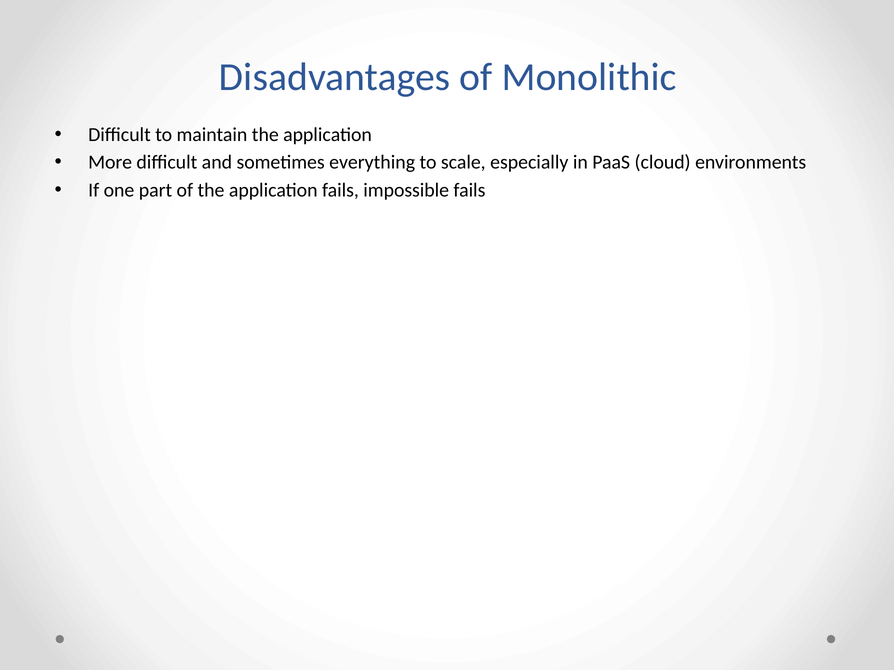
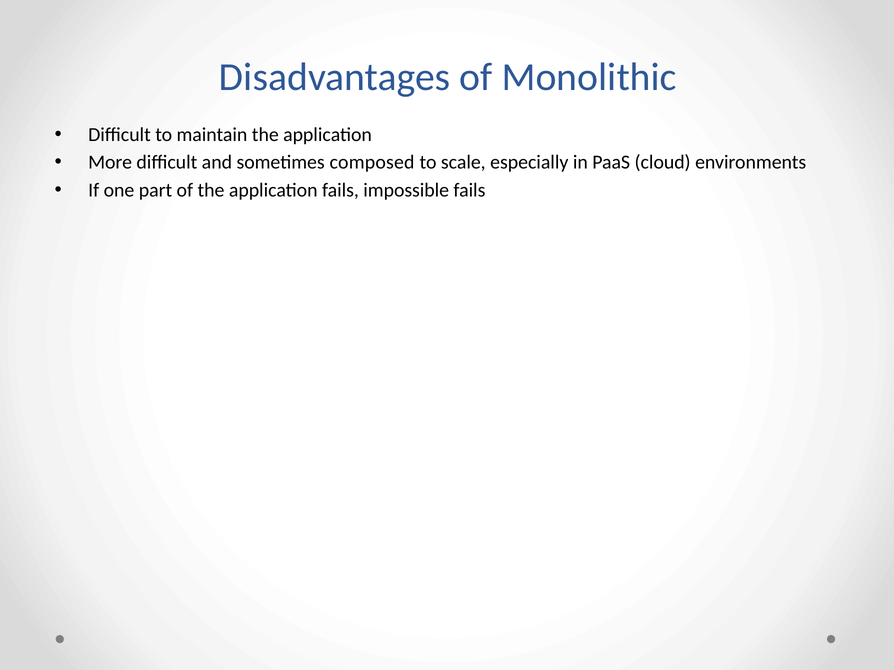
everything: everything -> composed
